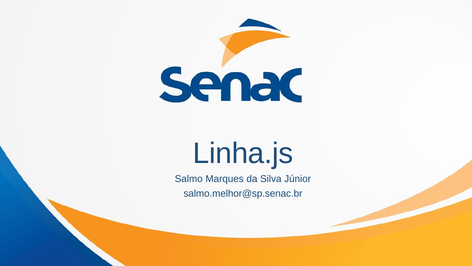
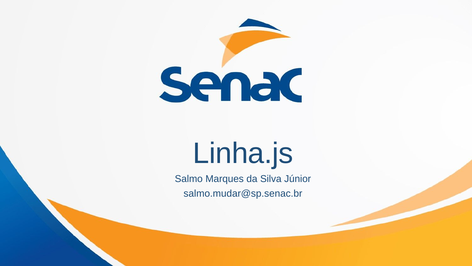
salmo.melhor@sp.senac.br: salmo.melhor@sp.senac.br -> salmo.mudar@sp.senac.br
